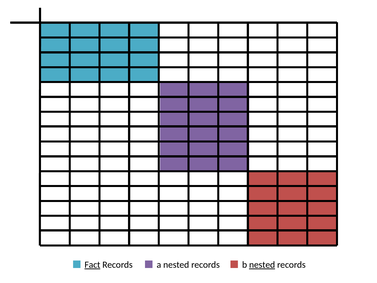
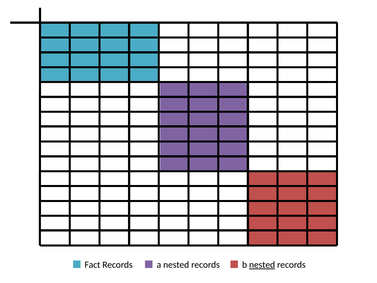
Fact underline: present -> none
